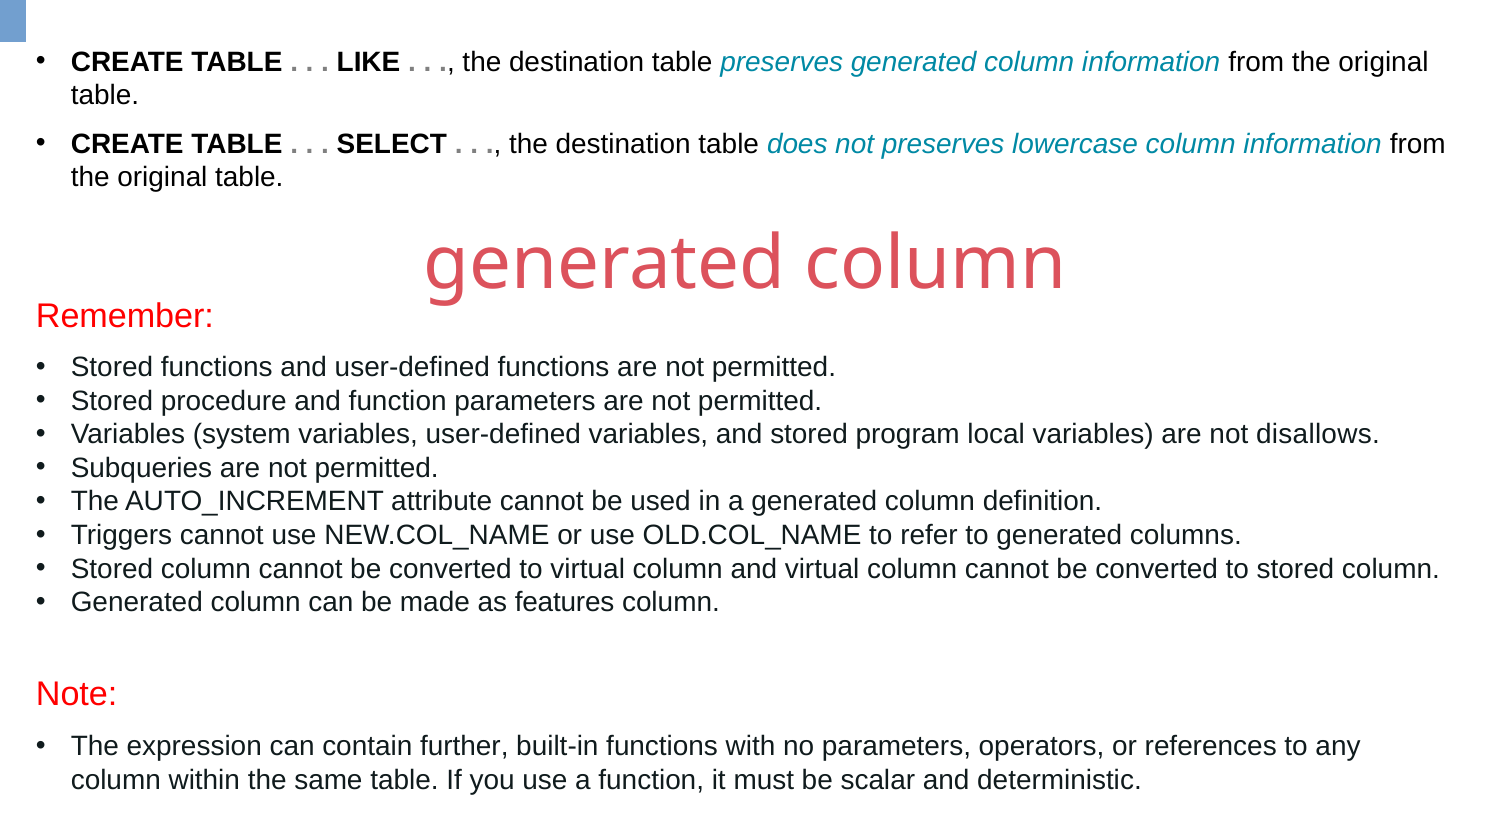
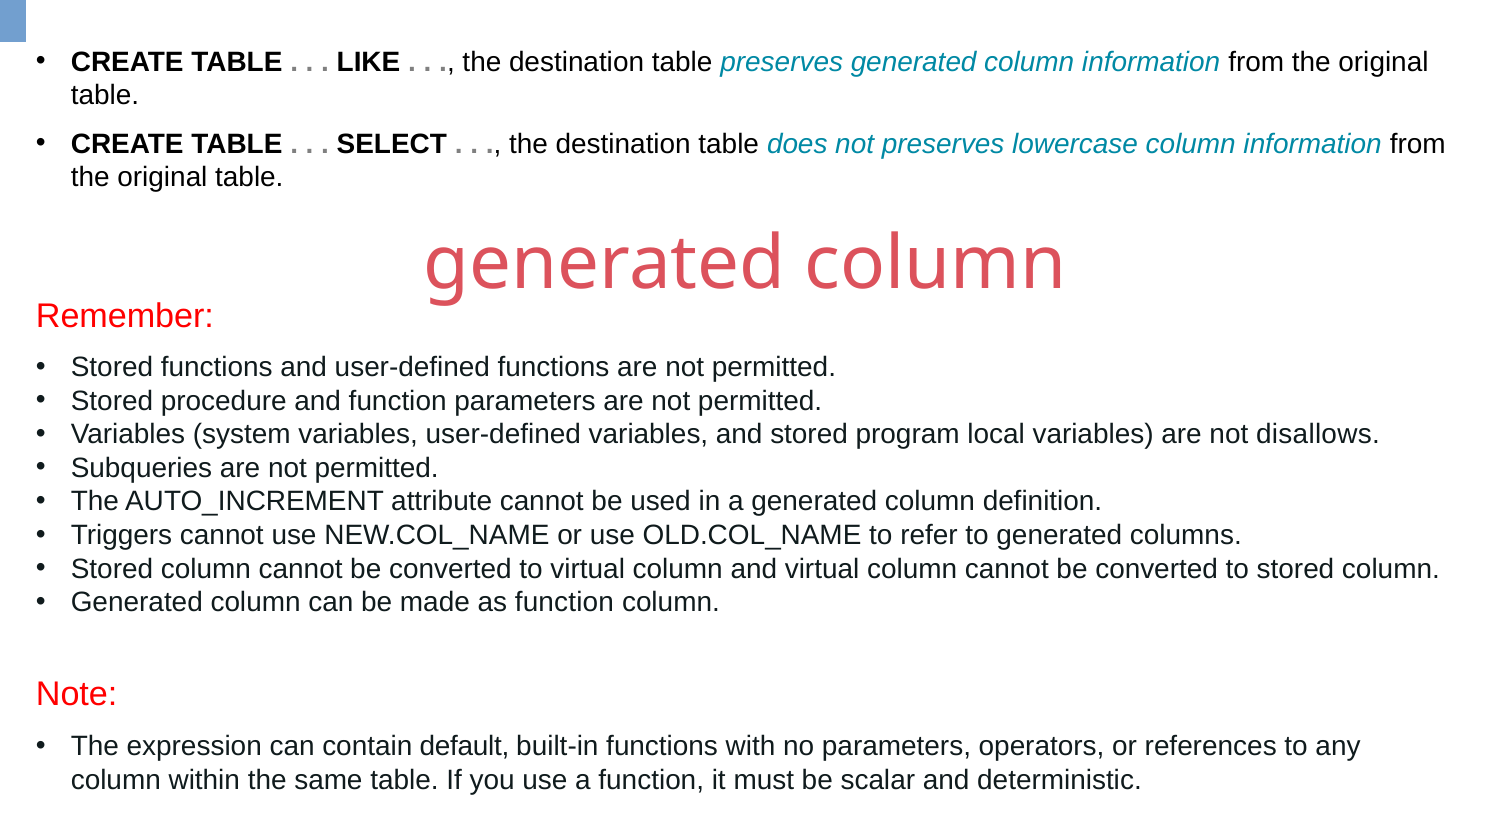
as features: features -> function
further: further -> default
